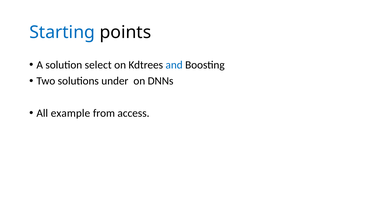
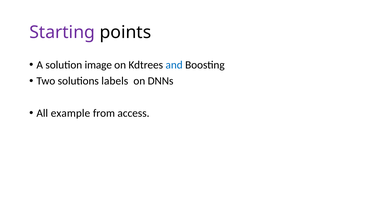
Starting colour: blue -> purple
select: select -> image
under: under -> labels
